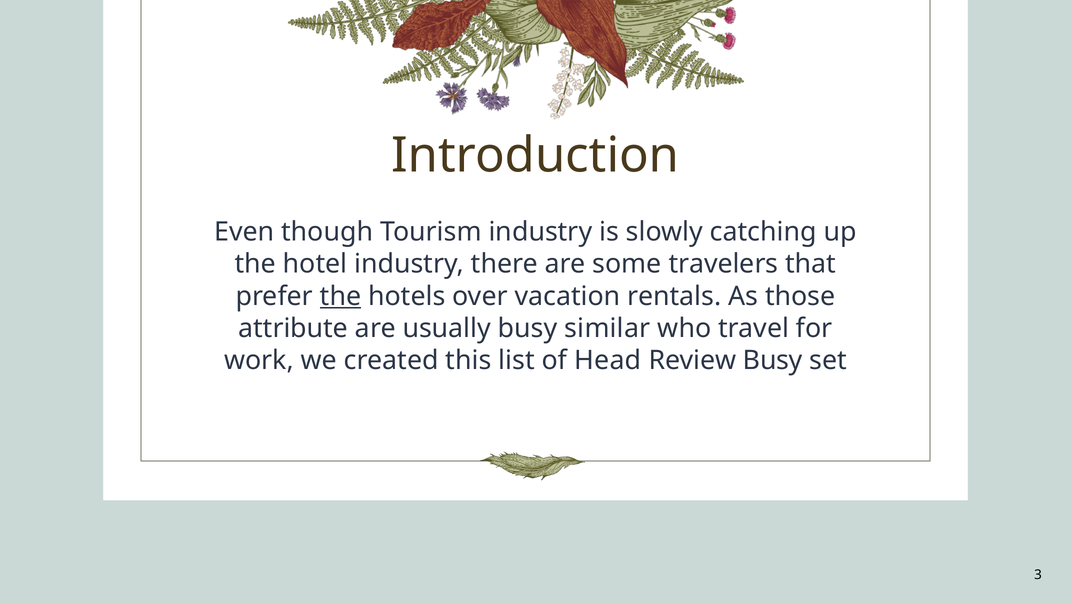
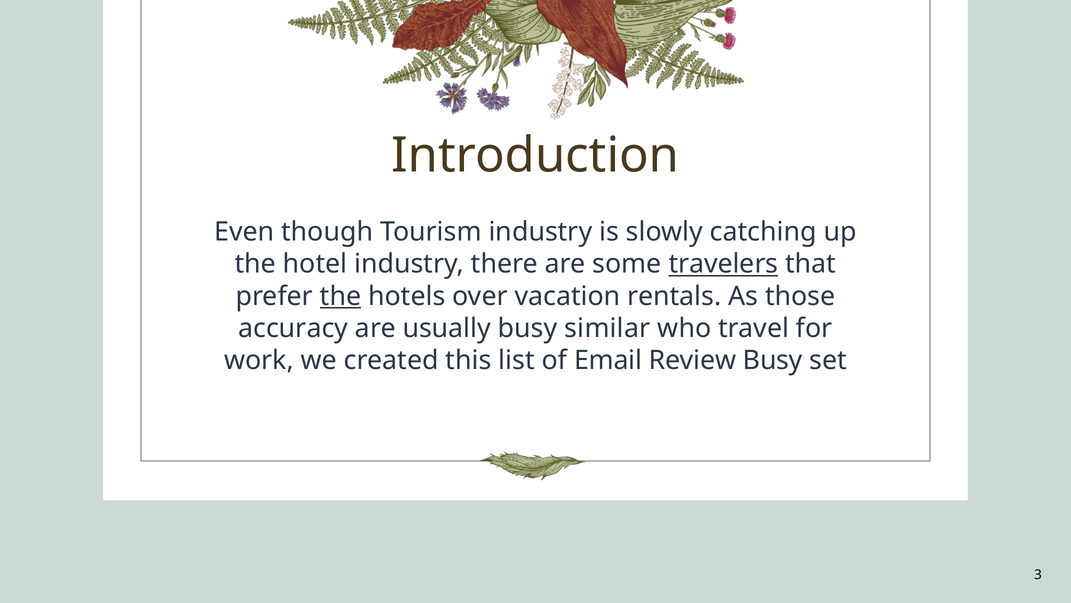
travelers underline: none -> present
attribute: attribute -> accuracy
Head: Head -> Email
